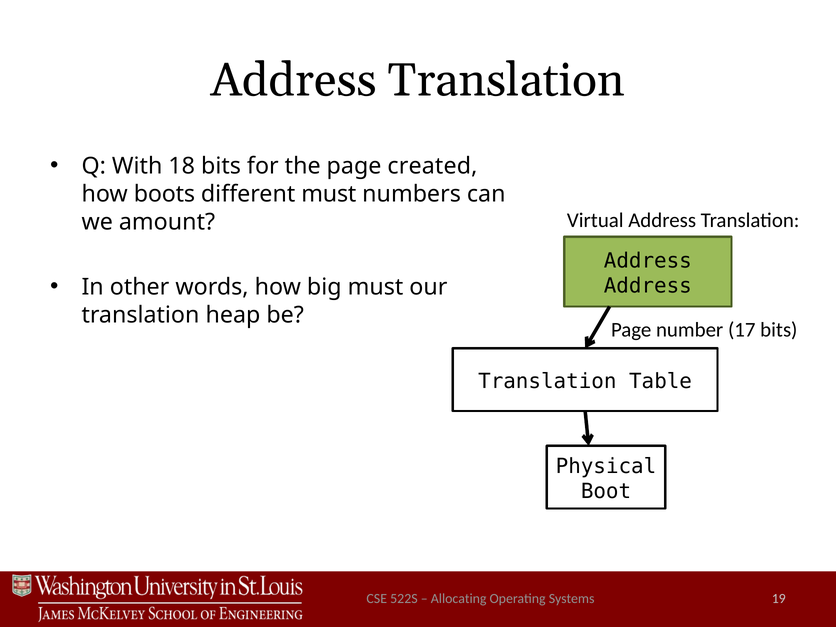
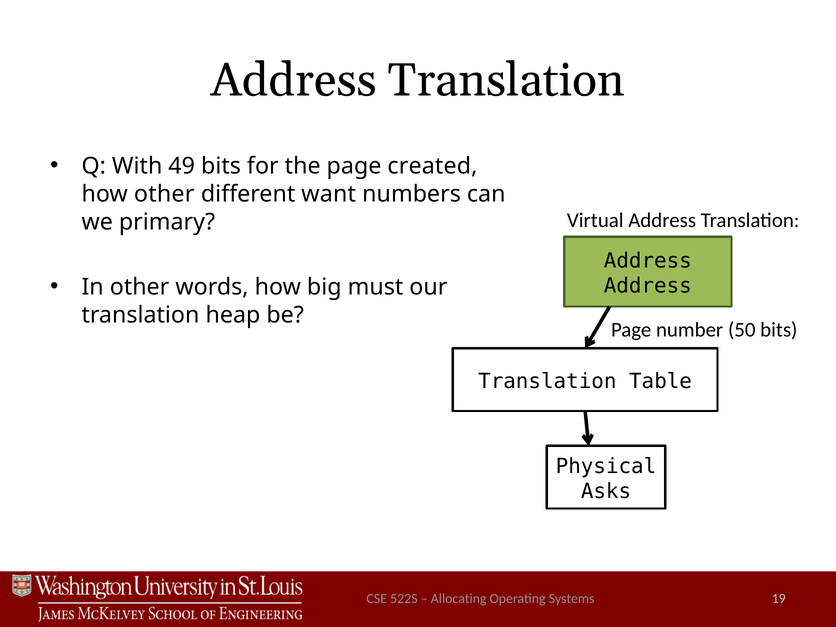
18: 18 -> 49
how boots: boots -> other
different must: must -> want
amount: amount -> primary
17: 17 -> 50
Boot: Boot -> Asks
